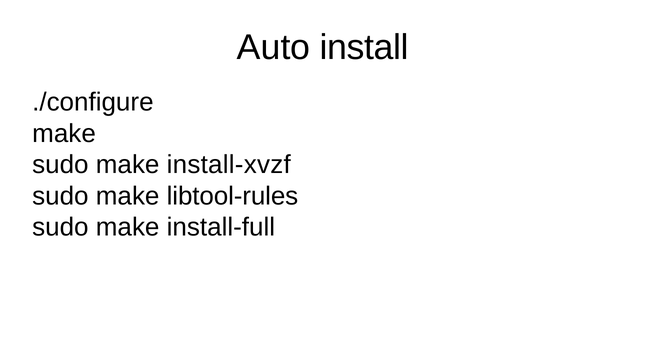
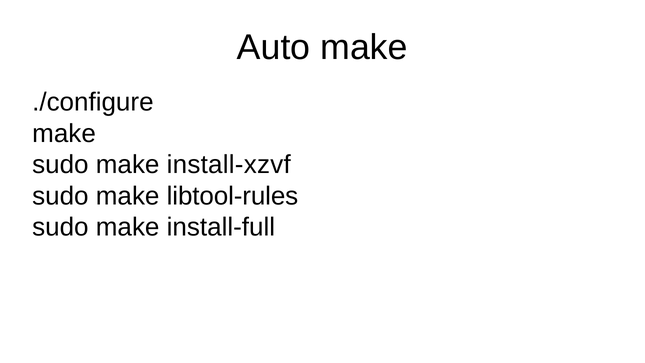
Auto install: install -> make
install-xvzf: install-xvzf -> install-xzvf
